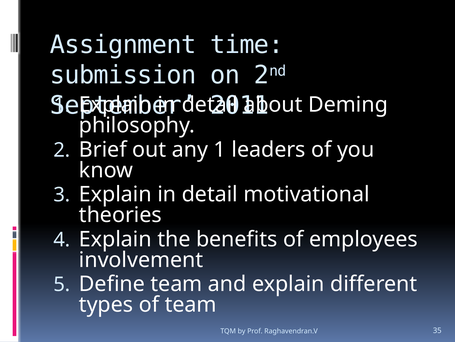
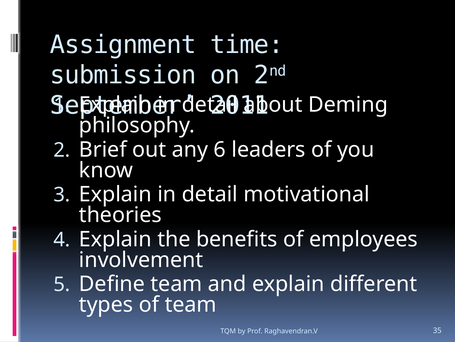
any 1: 1 -> 6
